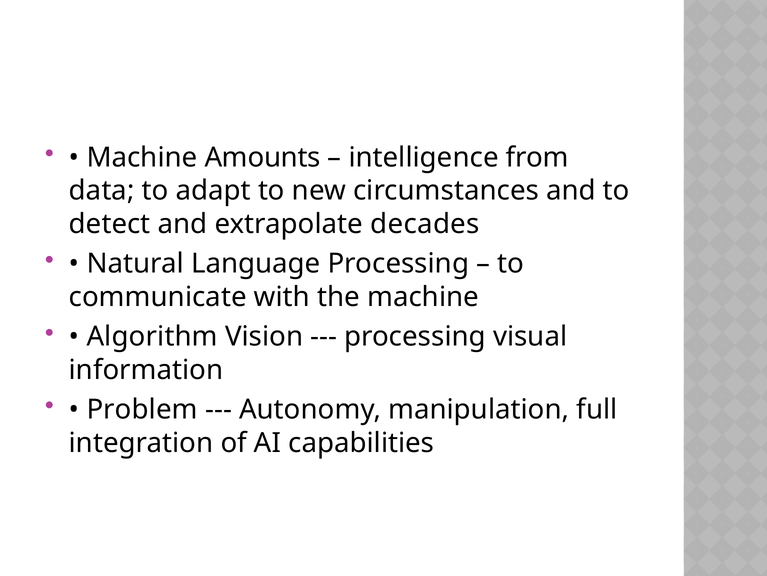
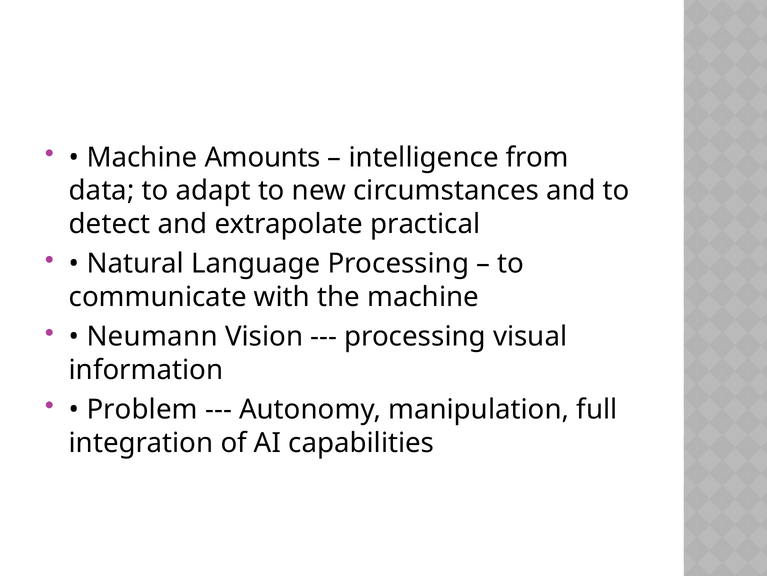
decades: decades -> practical
Algorithm: Algorithm -> Neumann
